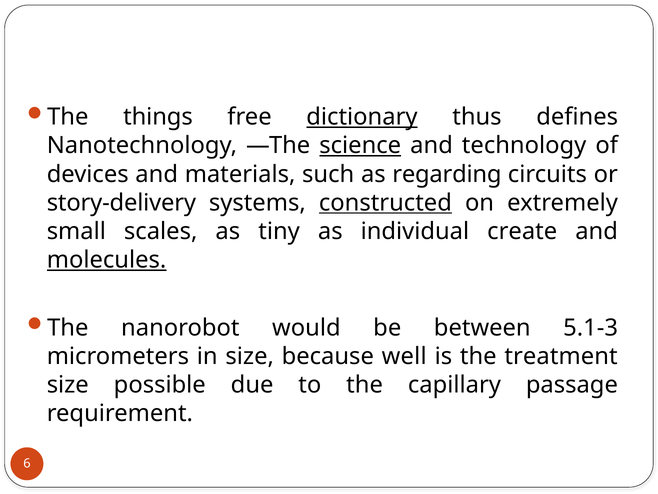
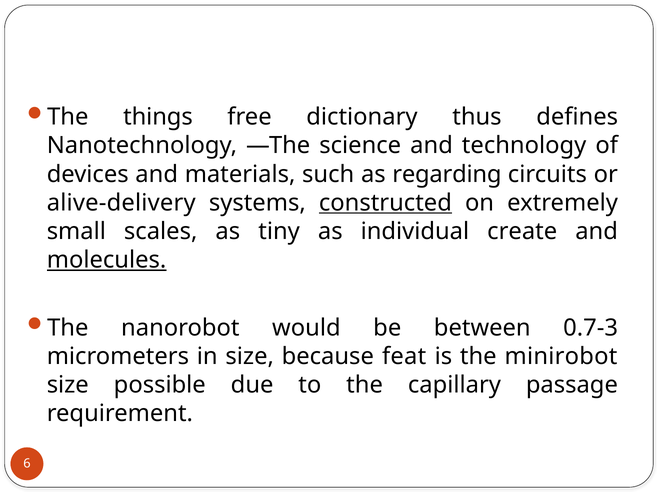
dictionary underline: present -> none
science underline: present -> none
story-delivery: story-delivery -> alive-delivery
5.1-3: 5.1-3 -> 0.7-3
well: well -> feat
treatment: treatment -> minirobot
